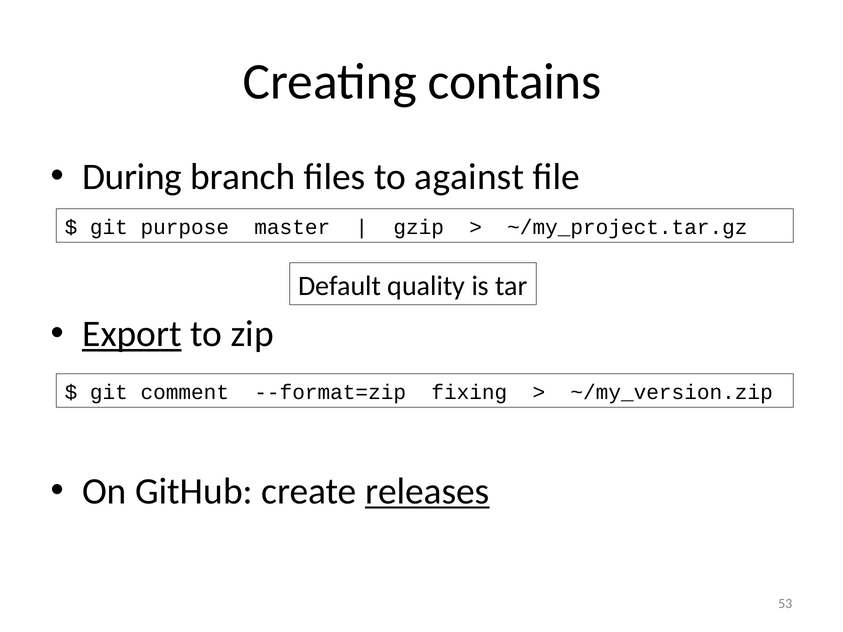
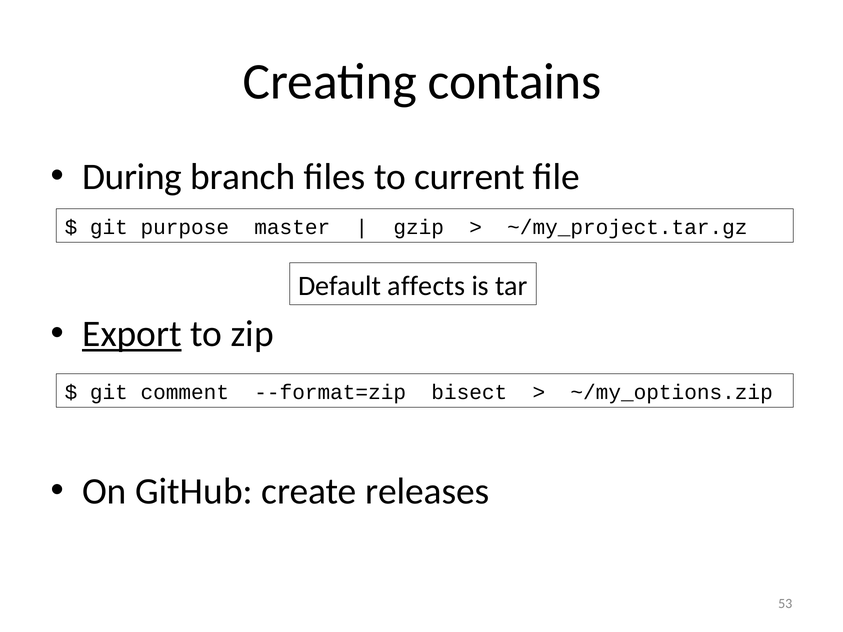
against: against -> current
quality: quality -> affects
fixing: fixing -> bisect
~/my_version.zip: ~/my_version.zip -> ~/my_options.zip
releases underline: present -> none
